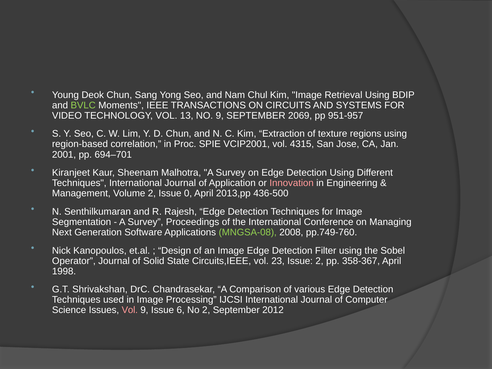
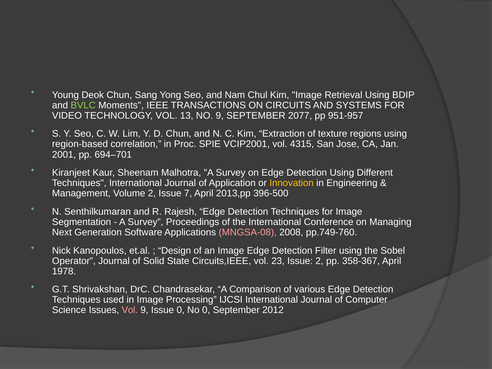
2069: 2069 -> 2077
Innovation colour: pink -> yellow
0: 0 -> 7
436-500: 436-500 -> 396-500
MNGSA-08 colour: light green -> pink
1998: 1998 -> 1978
Issue 6: 6 -> 0
No 2: 2 -> 0
